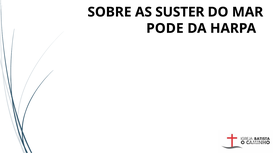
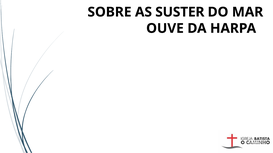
PODE: PODE -> OUVE
